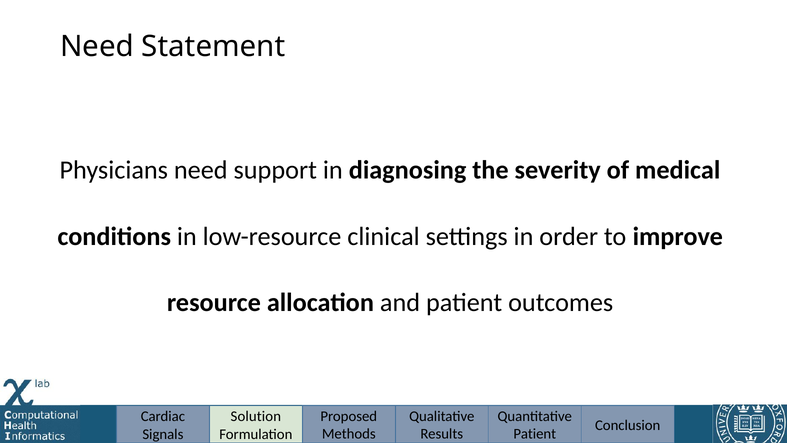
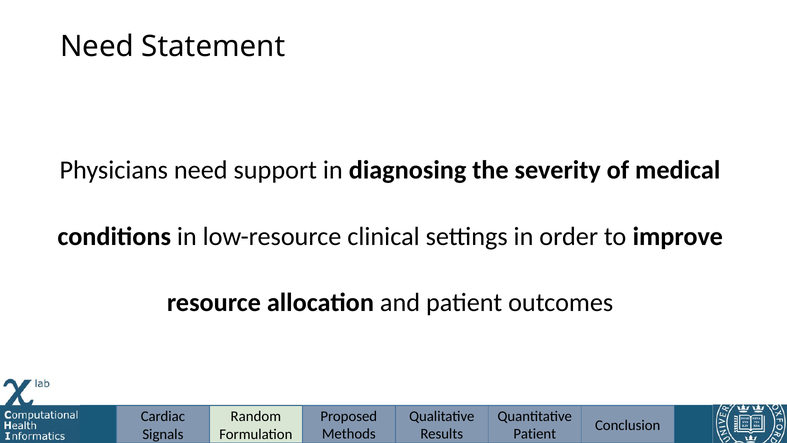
Solution: Solution -> Random
